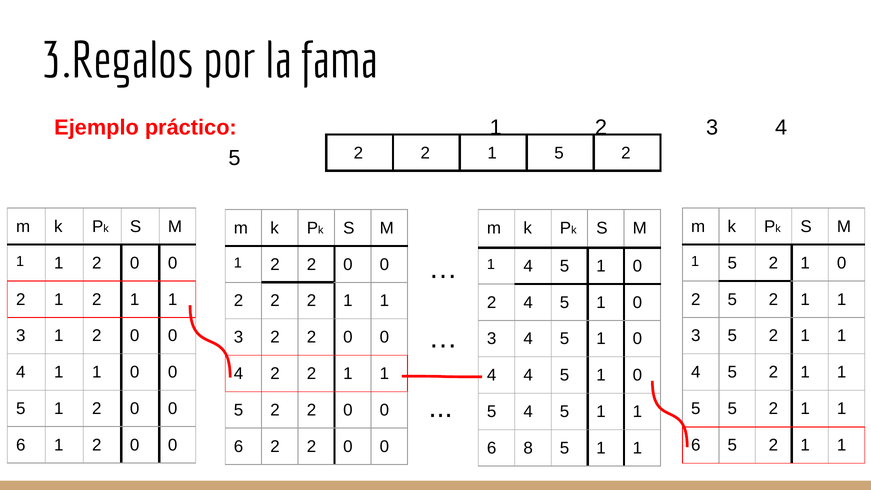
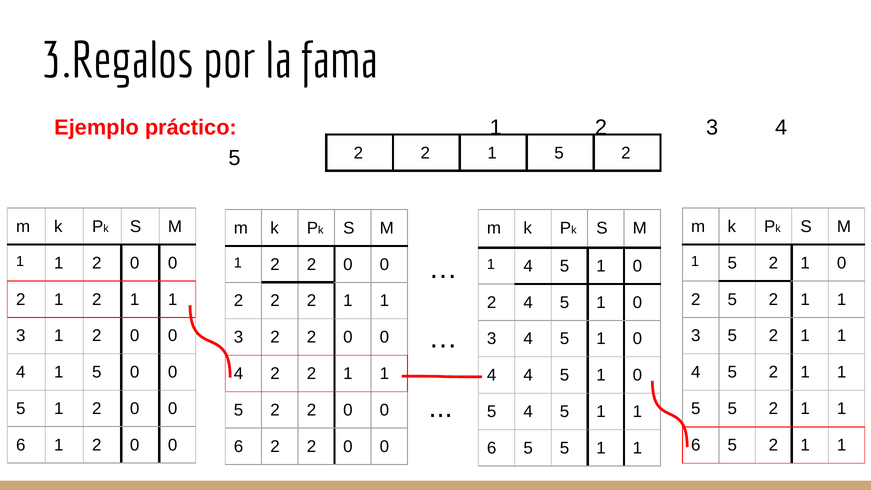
4 1 1: 1 -> 5
8 at (528, 448): 8 -> 5
